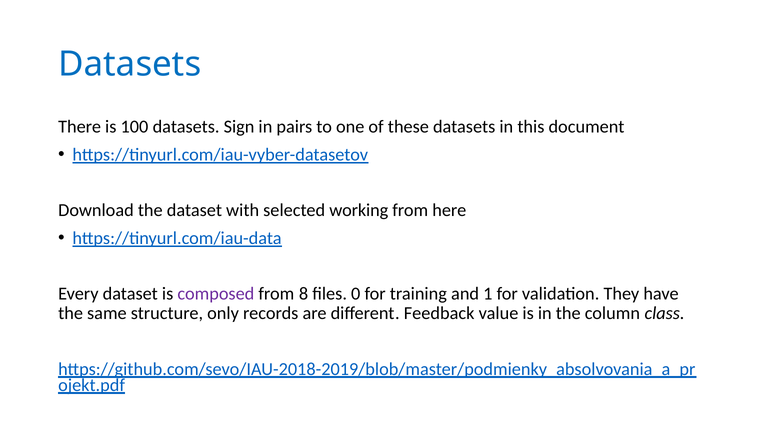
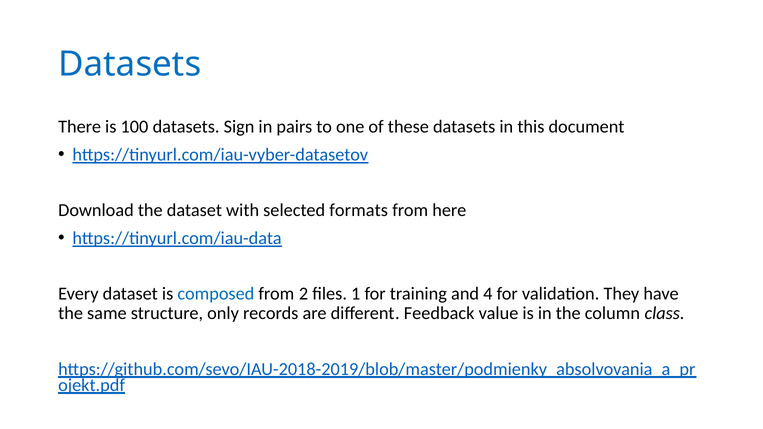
working: working -> formats
composed colour: purple -> blue
8: 8 -> 2
0: 0 -> 1
1: 1 -> 4
